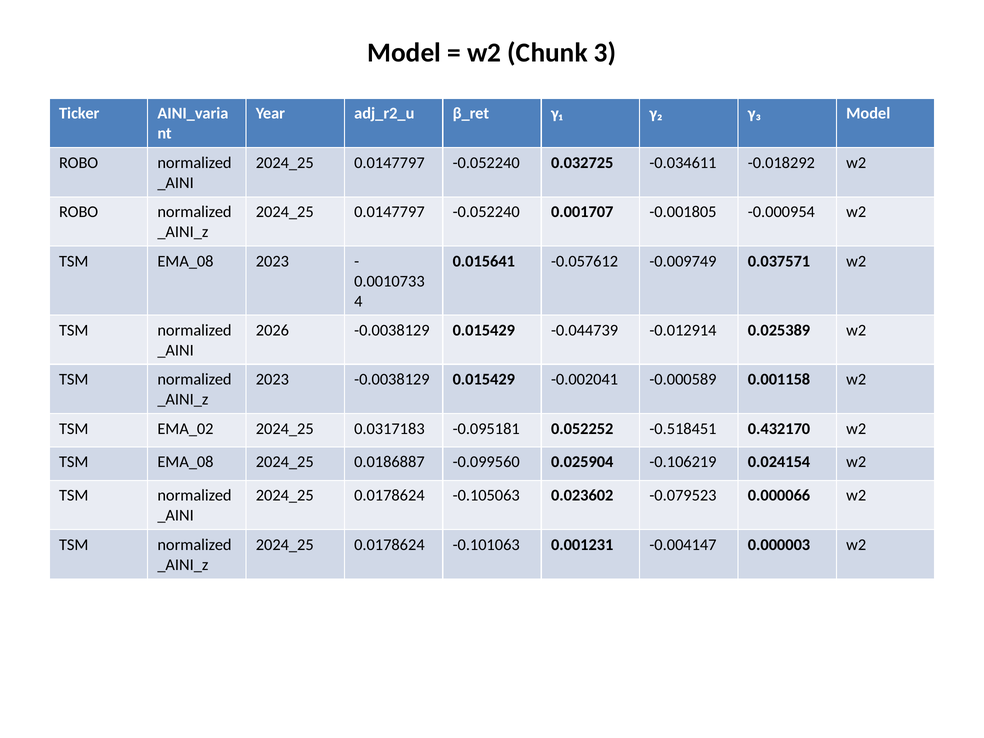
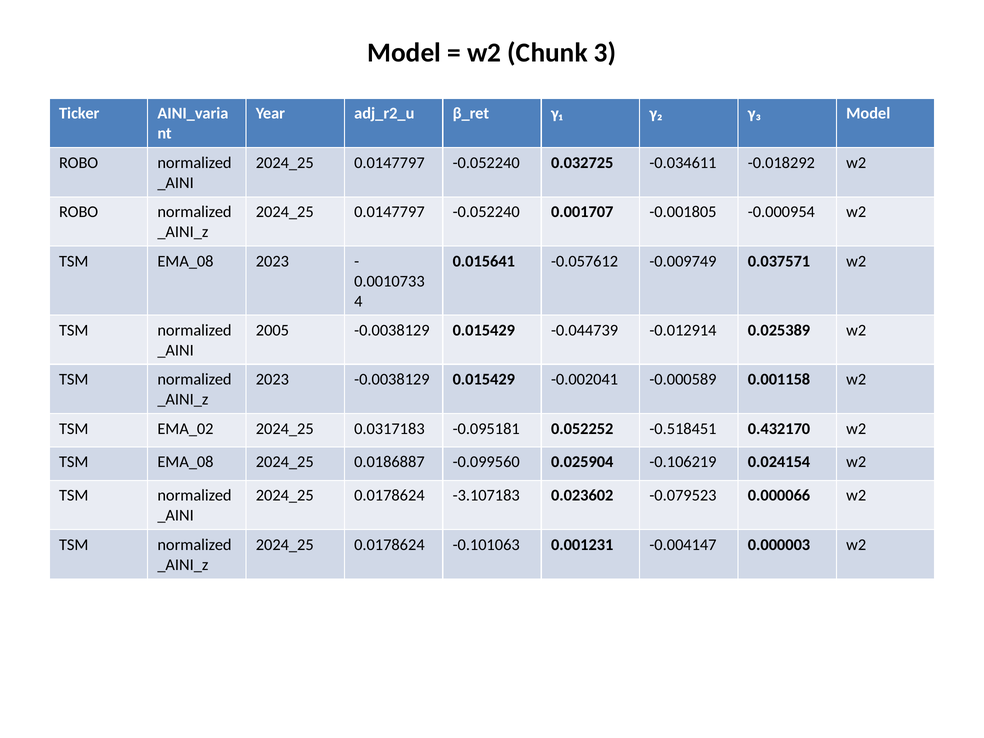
2026: 2026 -> 2005
-0.105063: -0.105063 -> -3.107183
